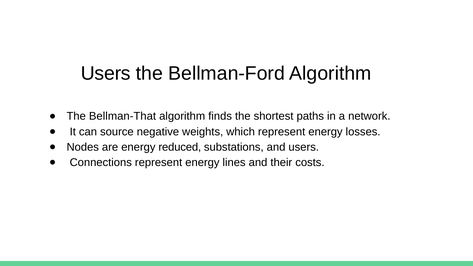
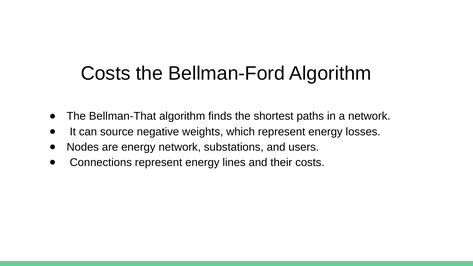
Users at (106, 73): Users -> Costs
energy reduced: reduced -> network
